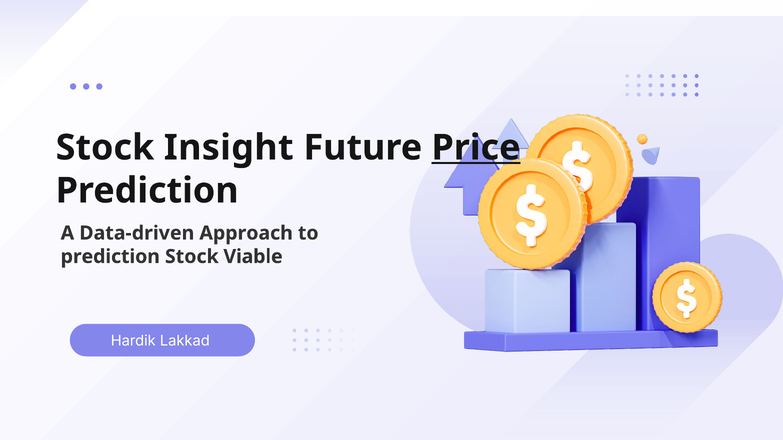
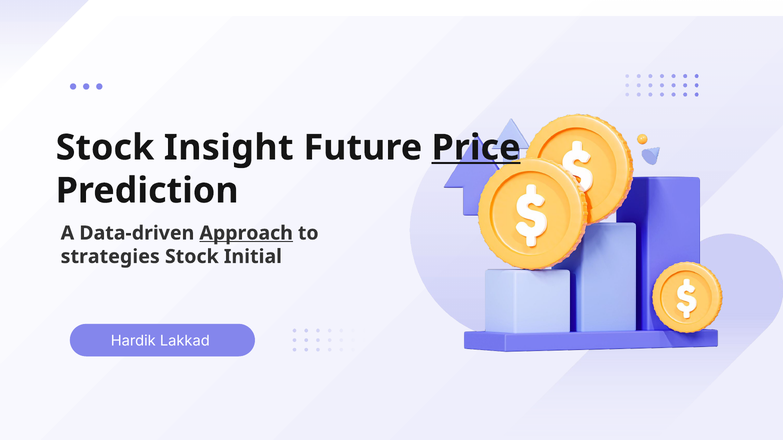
Approach underline: none -> present
prediction at (110, 257): prediction -> strategies
Viable: Viable -> Initial
